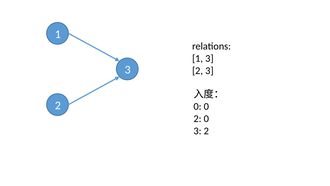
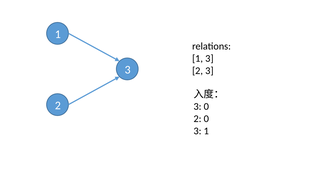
0 at (197, 106): 0 -> 3
2 at (206, 131): 2 -> 1
